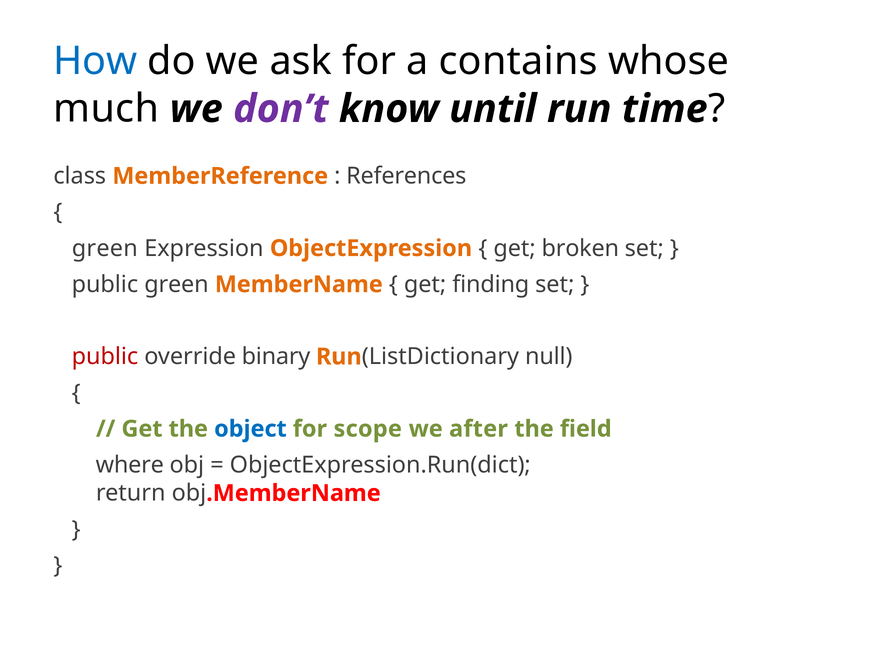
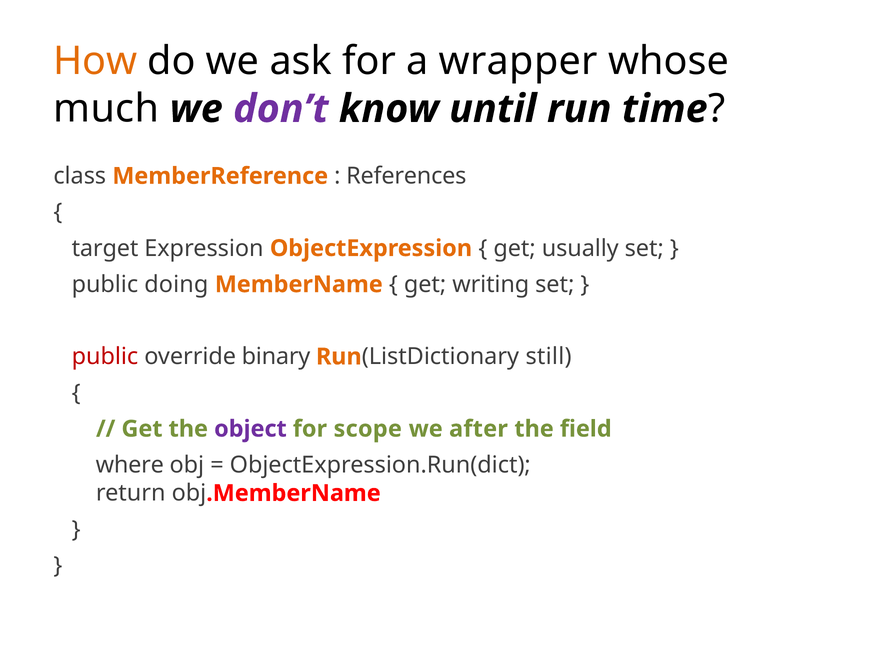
How colour: blue -> orange
contains: contains -> wrapper
green at (105, 248): green -> target
broken: broken -> usually
public green: green -> doing
finding: finding -> writing
null: null -> still
object colour: blue -> purple
